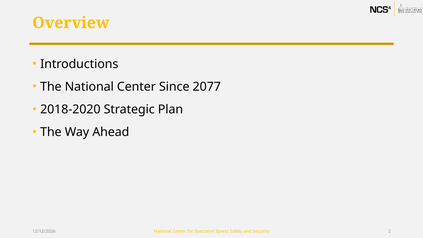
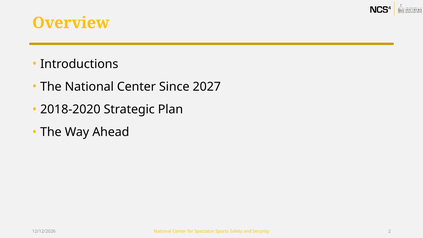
2077: 2077 -> 2027
